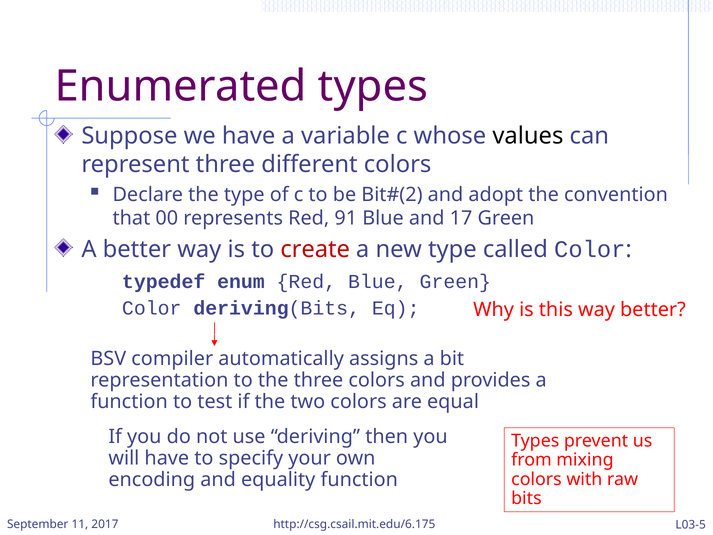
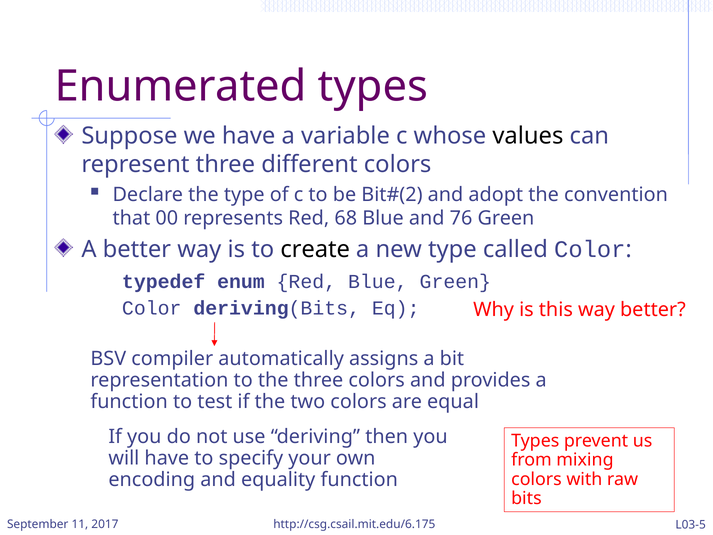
91: 91 -> 68
17: 17 -> 76
create colour: red -> black
